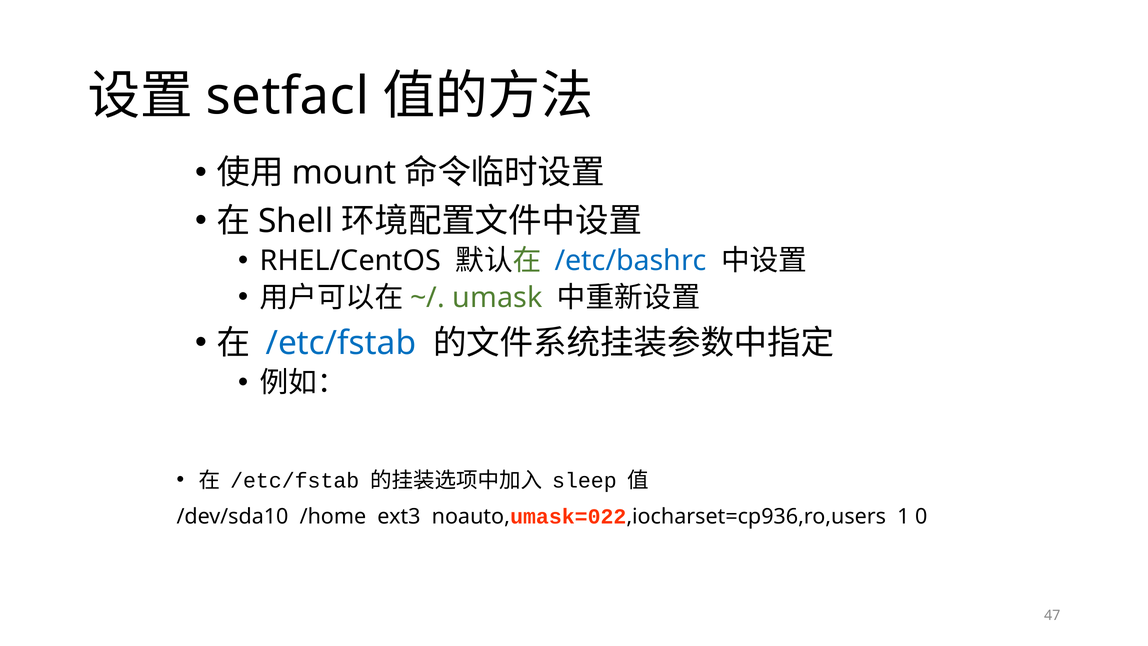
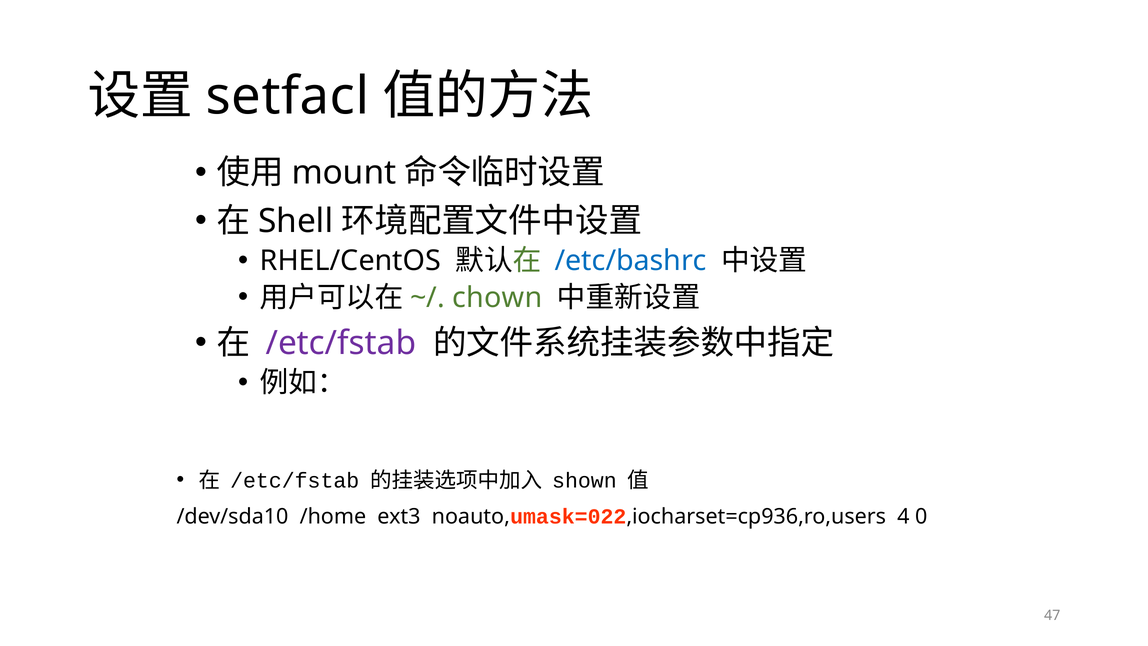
umask: umask -> chown
/etc/fstab at (341, 343) colour: blue -> purple
sleep: sleep -> shown
1: 1 -> 4
